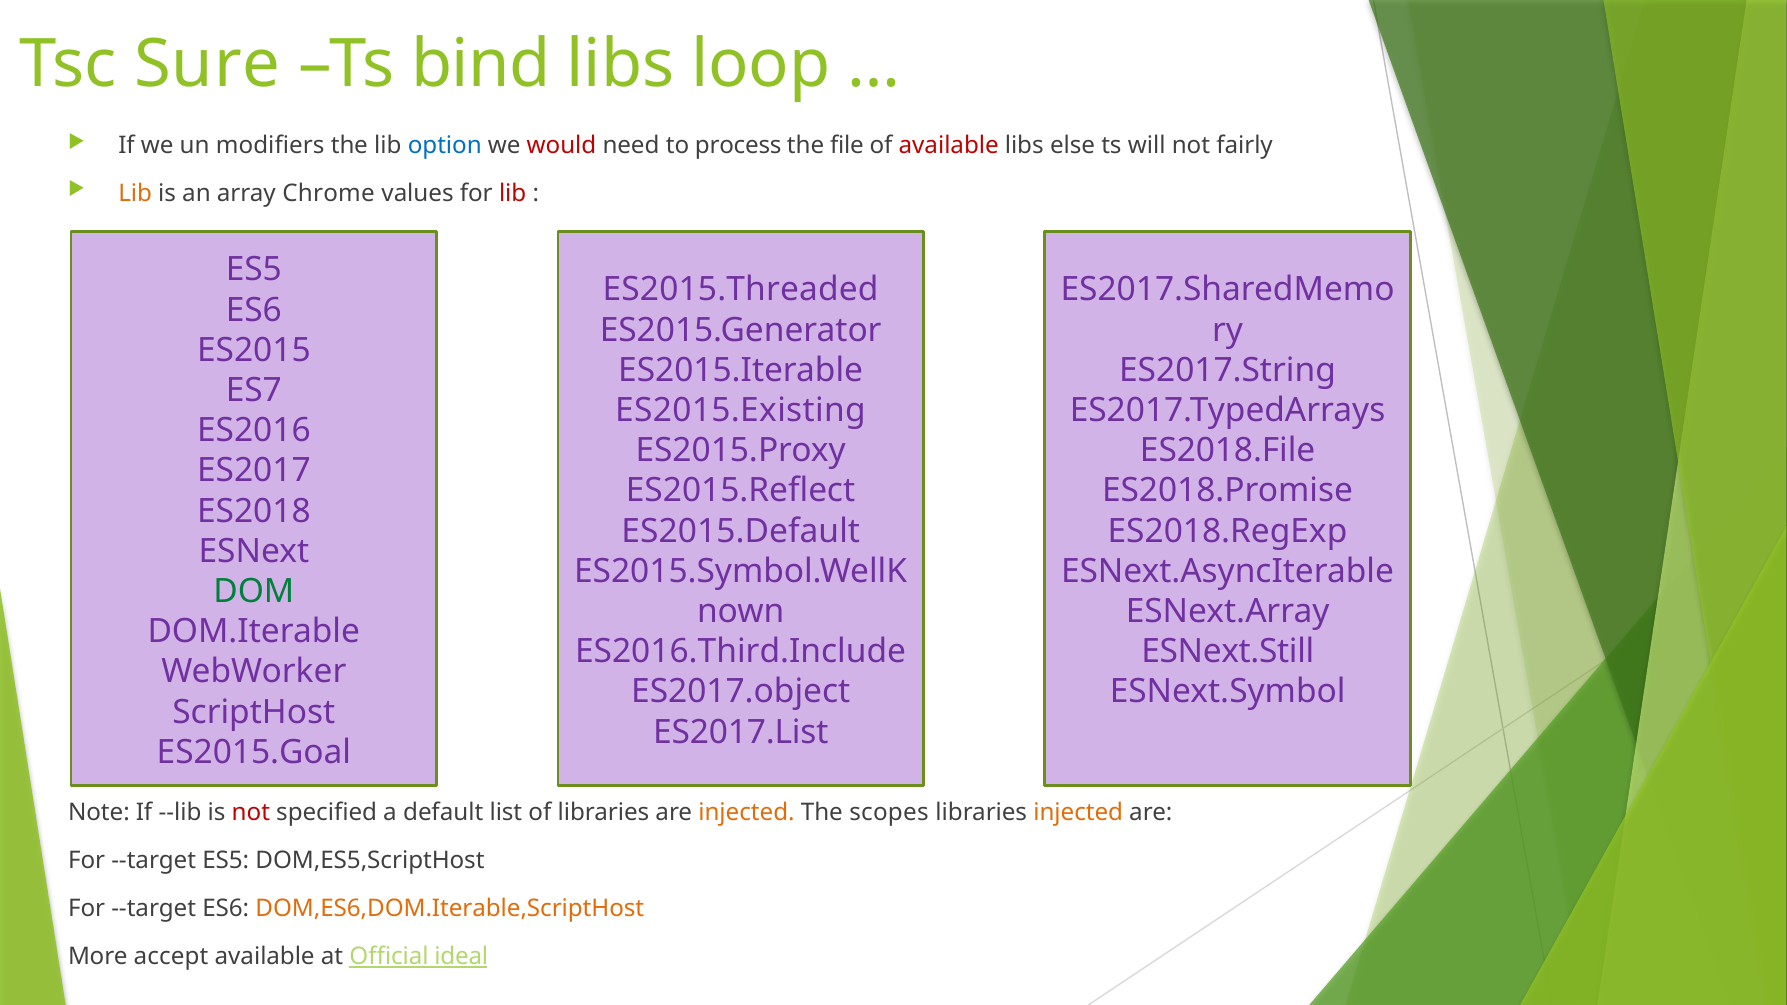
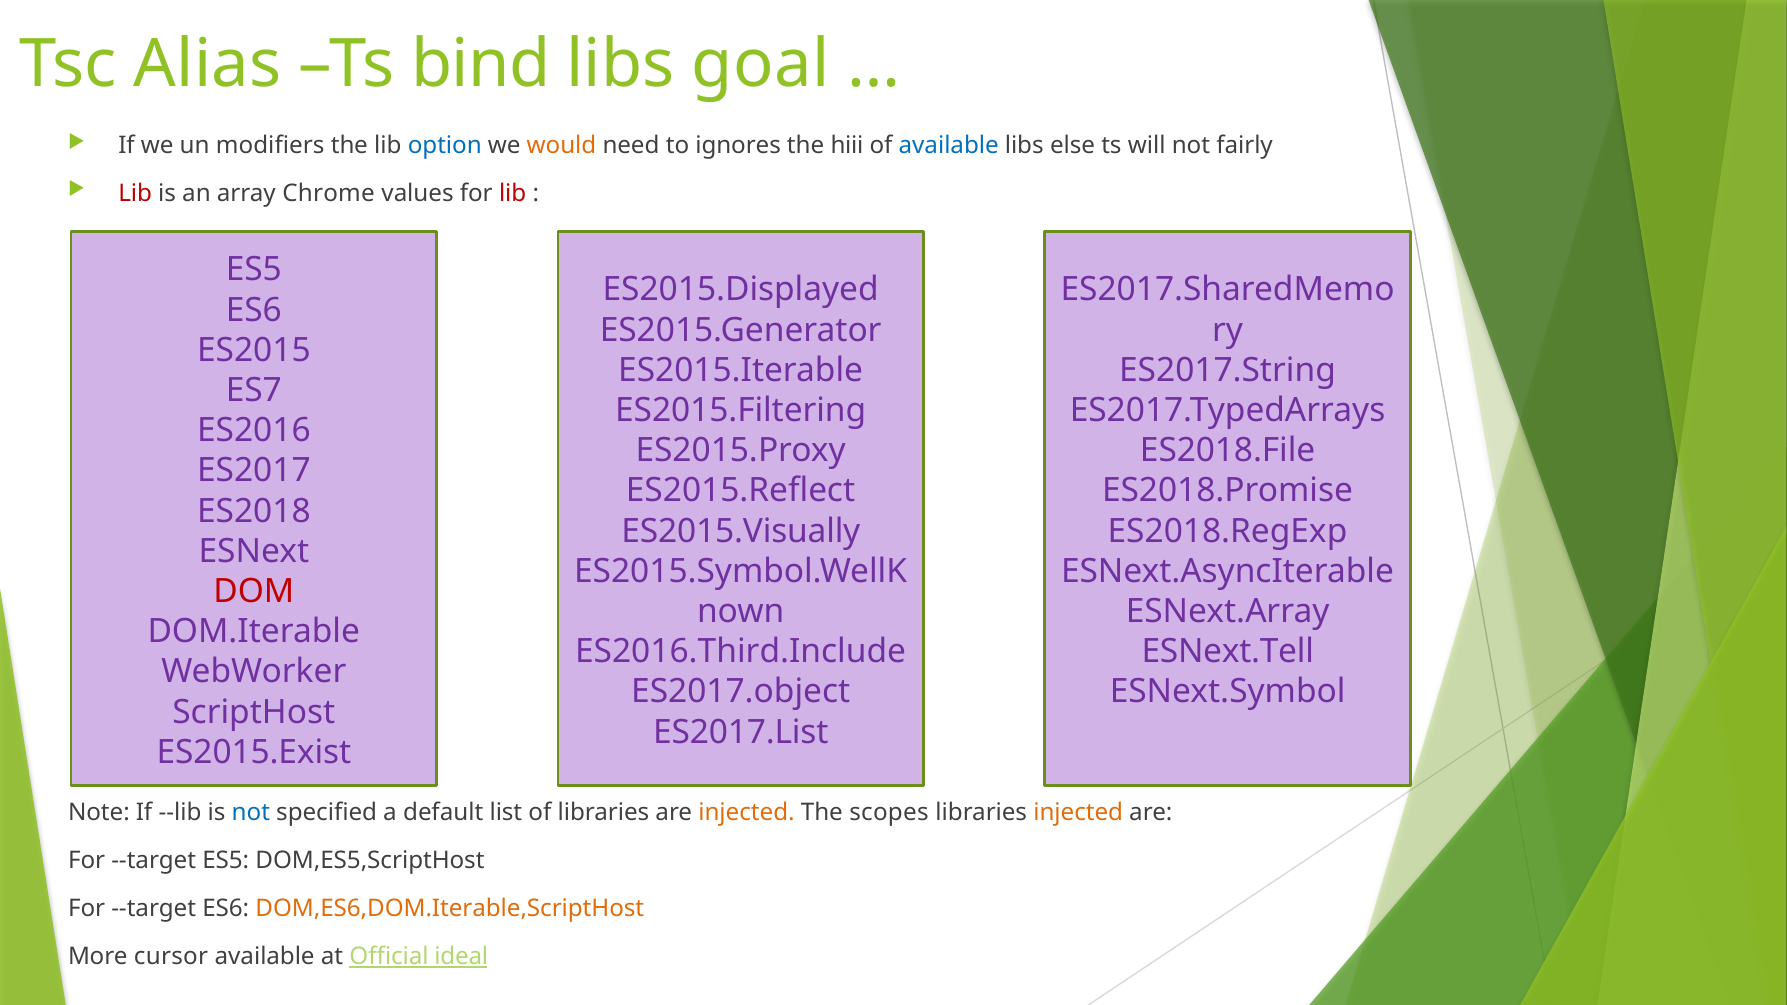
Sure: Sure -> Alias
loop: loop -> goal
would colour: red -> orange
process: process -> ignores
file: file -> hiii
available at (949, 145) colour: red -> blue
Lib at (135, 193) colour: orange -> red
ES2015.Threaded: ES2015.Threaded -> ES2015.Displayed
ES2015.Existing: ES2015.Existing -> ES2015.Filtering
ES2015.Default: ES2015.Default -> ES2015.Visually
DOM colour: green -> red
ESNext.Still: ESNext.Still -> ESNext.Tell
ES2015.Goal: ES2015.Goal -> ES2015.Exist
not at (251, 813) colour: red -> blue
accept: accept -> cursor
